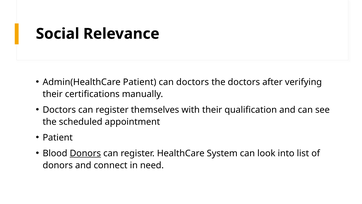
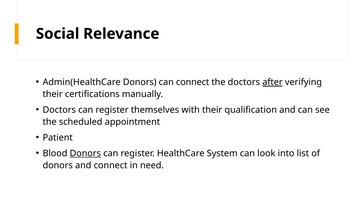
Admin(HealthCare Patient: Patient -> Donors
can doctors: doctors -> connect
after underline: none -> present
